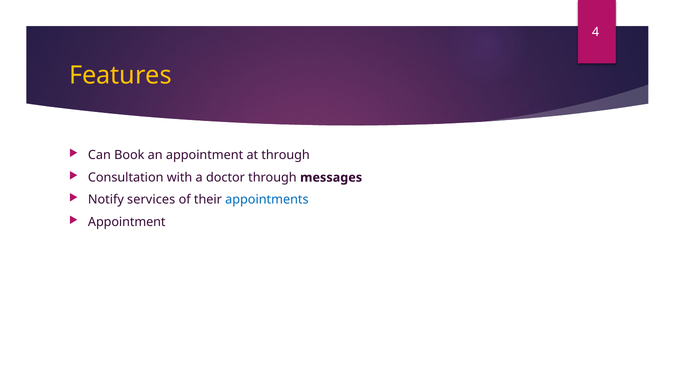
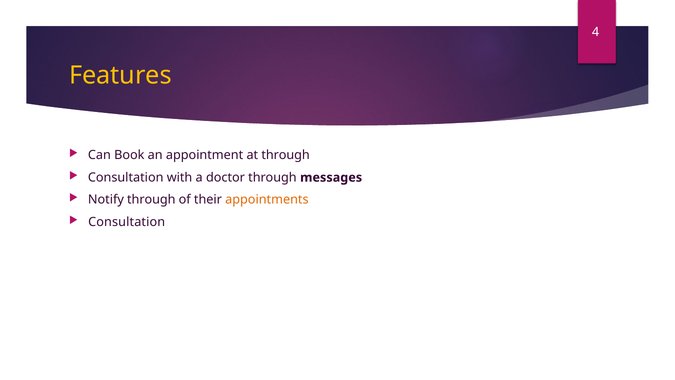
Notify services: services -> through
appointments colour: blue -> orange
Appointment at (127, 222): Appointment -> Consultation
